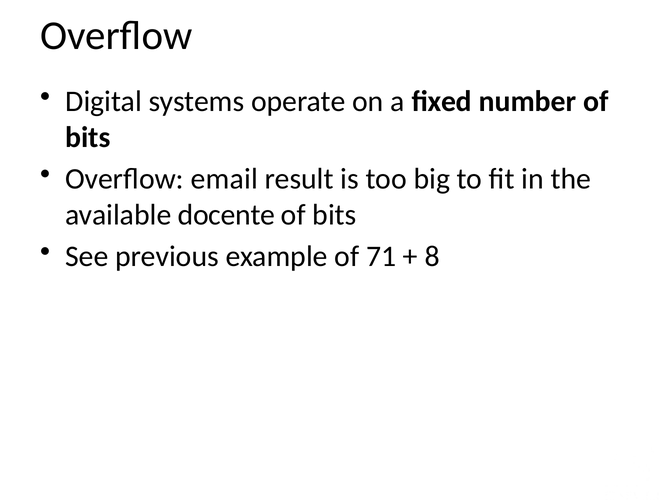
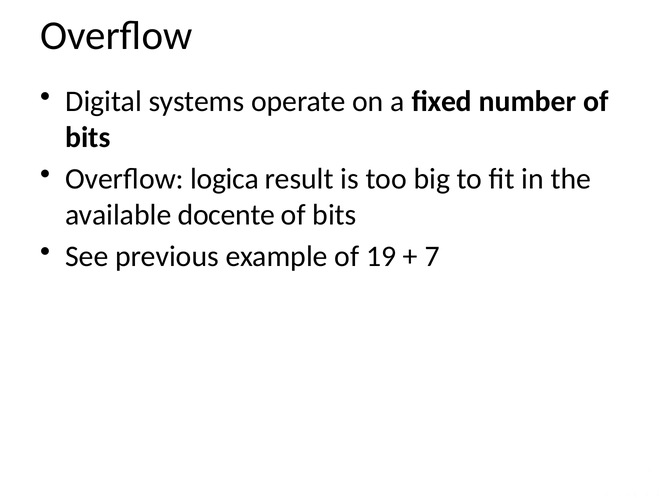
email: email -> logica
71: 71 -> 19
8: 8 -> 7
